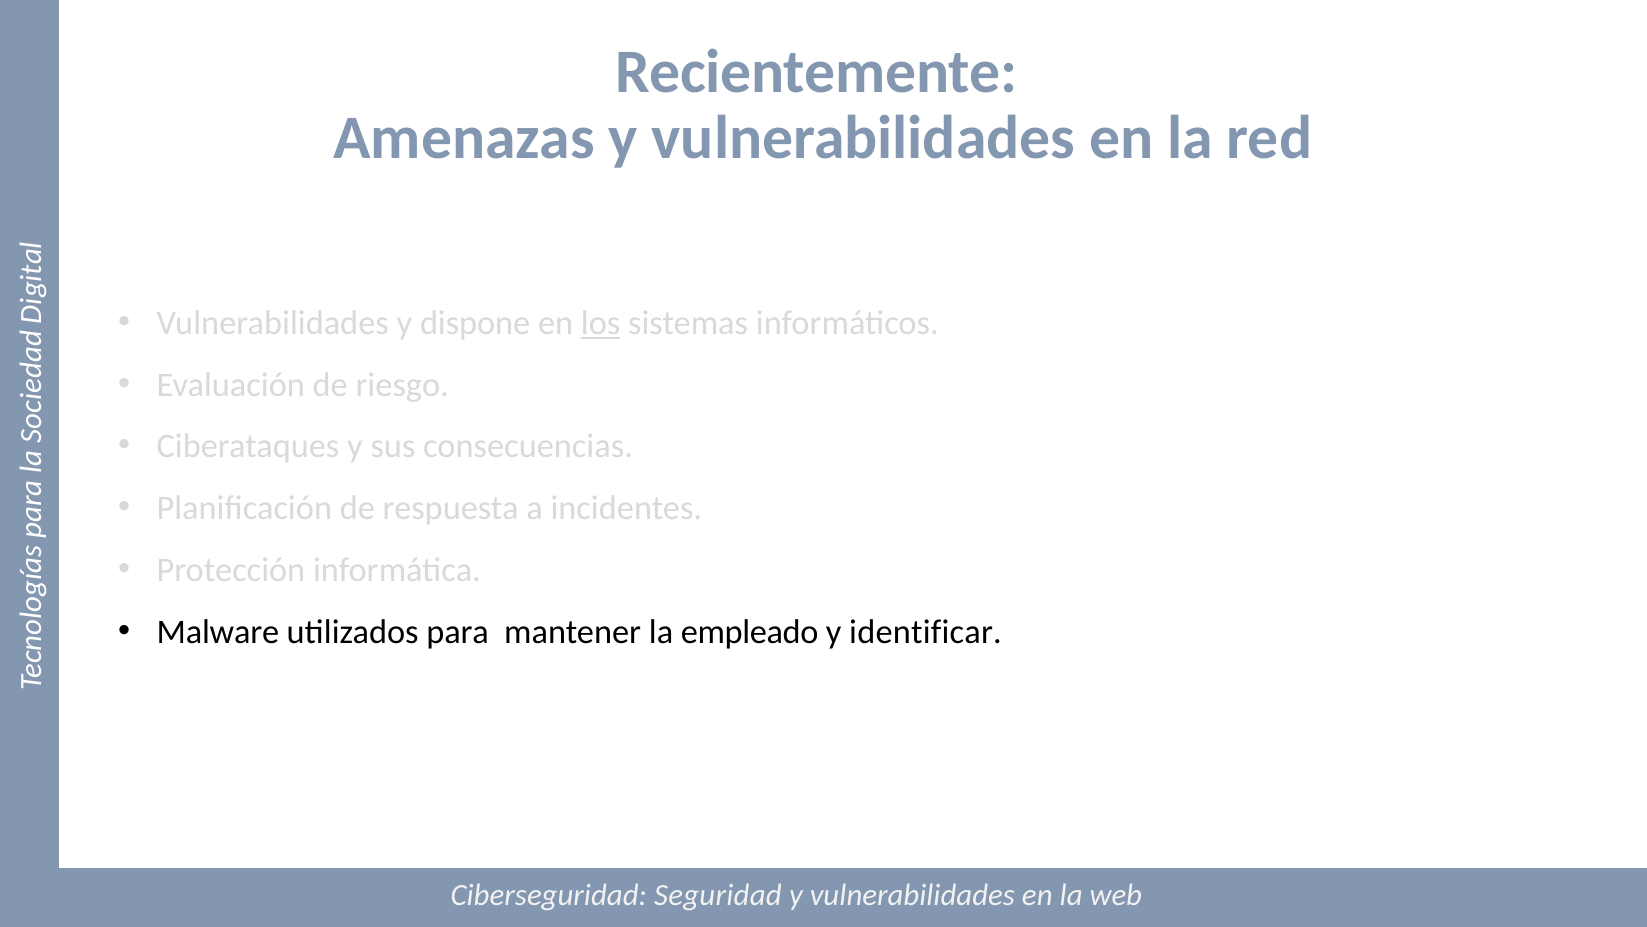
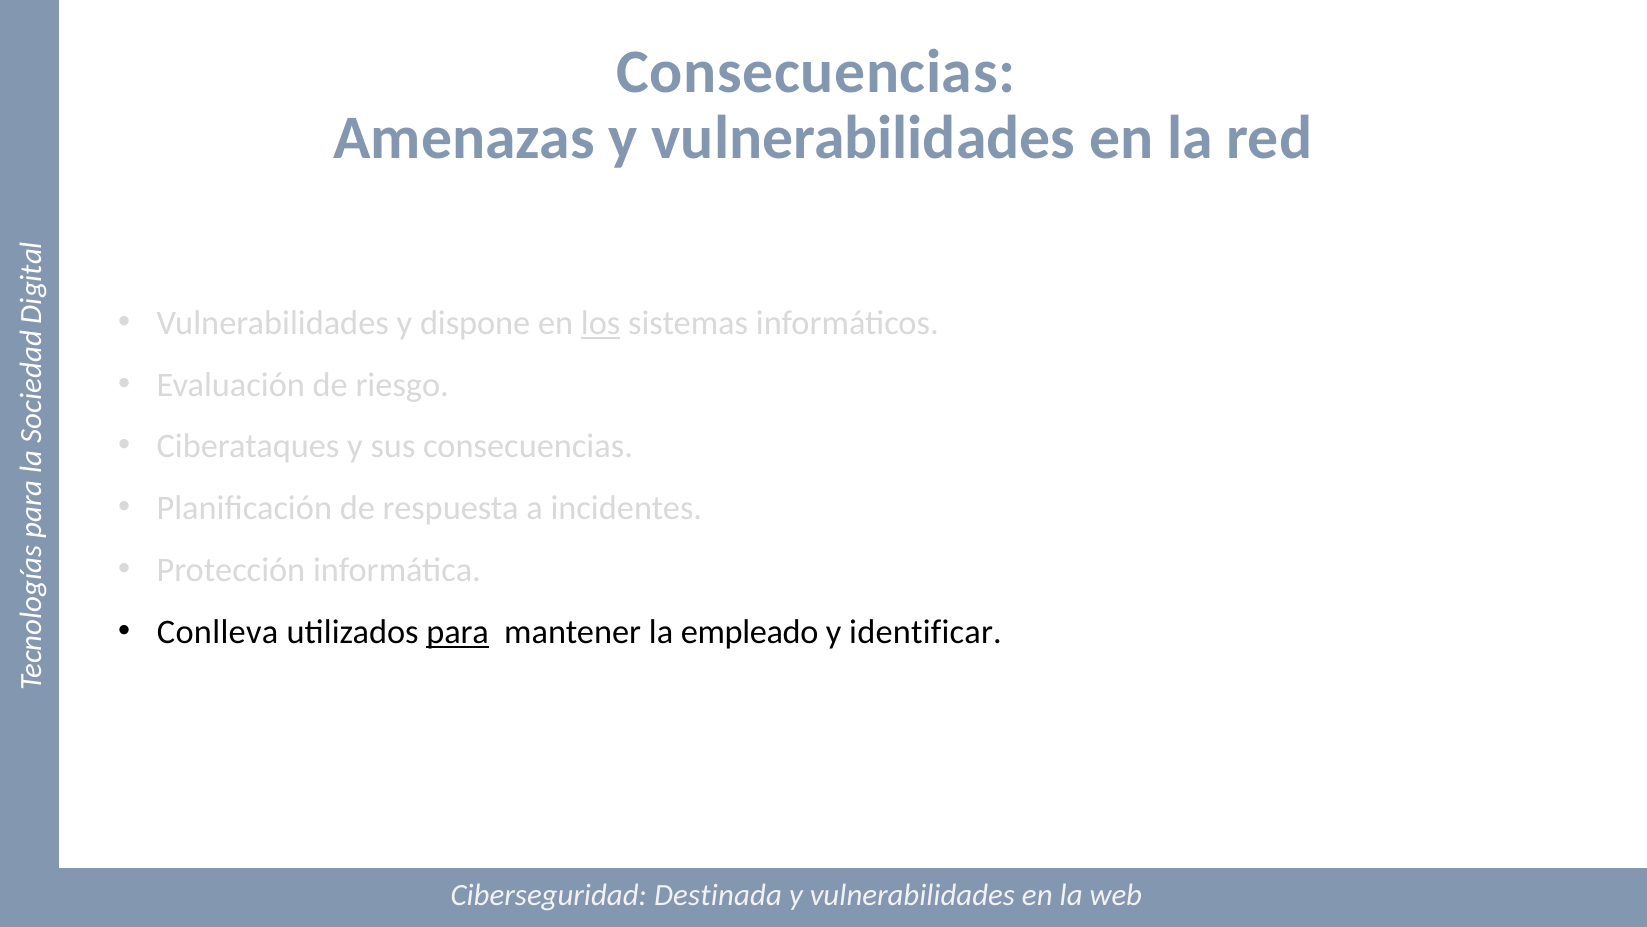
Recientemente at (816, 72): Recientemente -> Consecuencias
Malware: Malware -> Conlleva
para underline: none -> present
Seguridad: Seguridad -> Destinada
